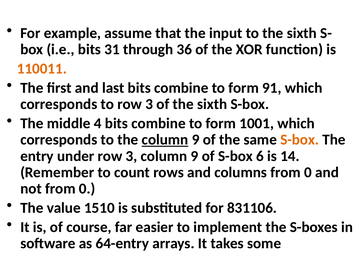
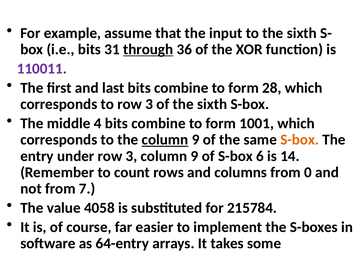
through underline: none -> present
110011 colour: orange -> purple
91: 91 -> 28
not from 0: 0 -> 7
1510: 1510 -> 4058
831106: 831106 -> 215784
